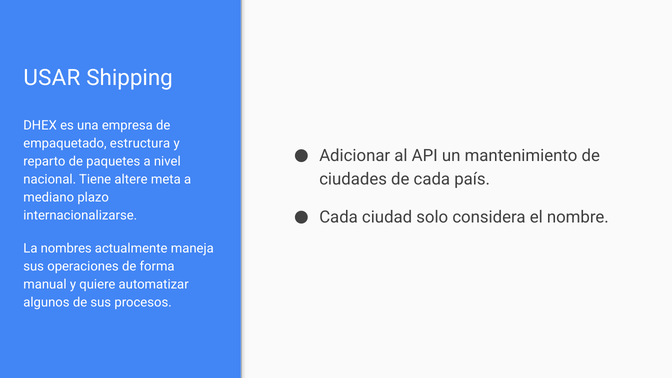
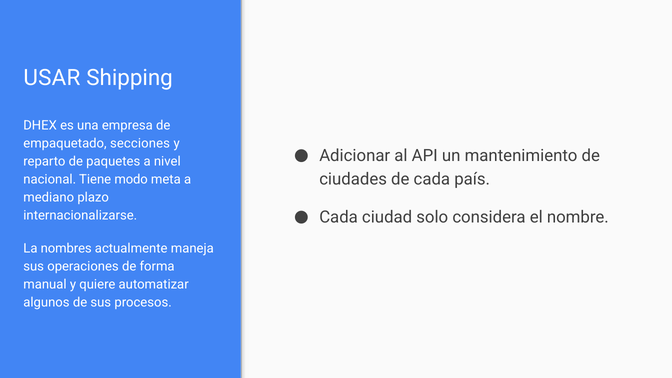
estructura: estructura -> secciones
altere: altere -> modo
